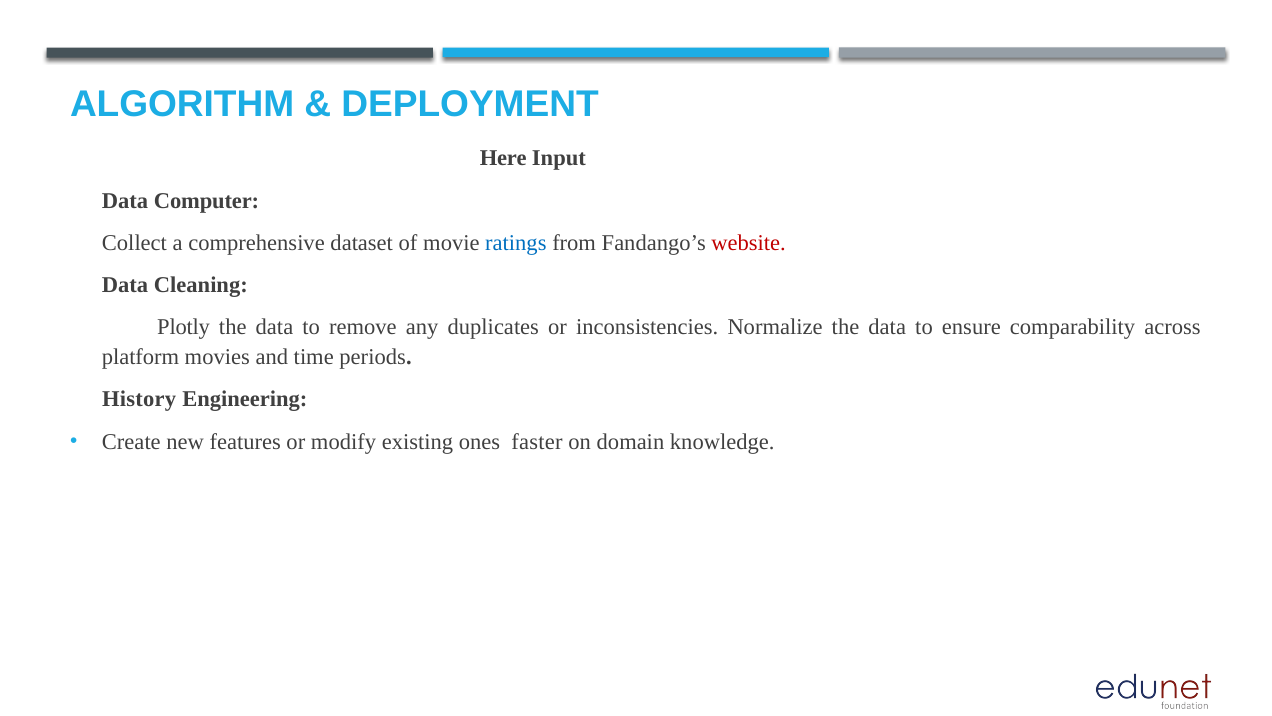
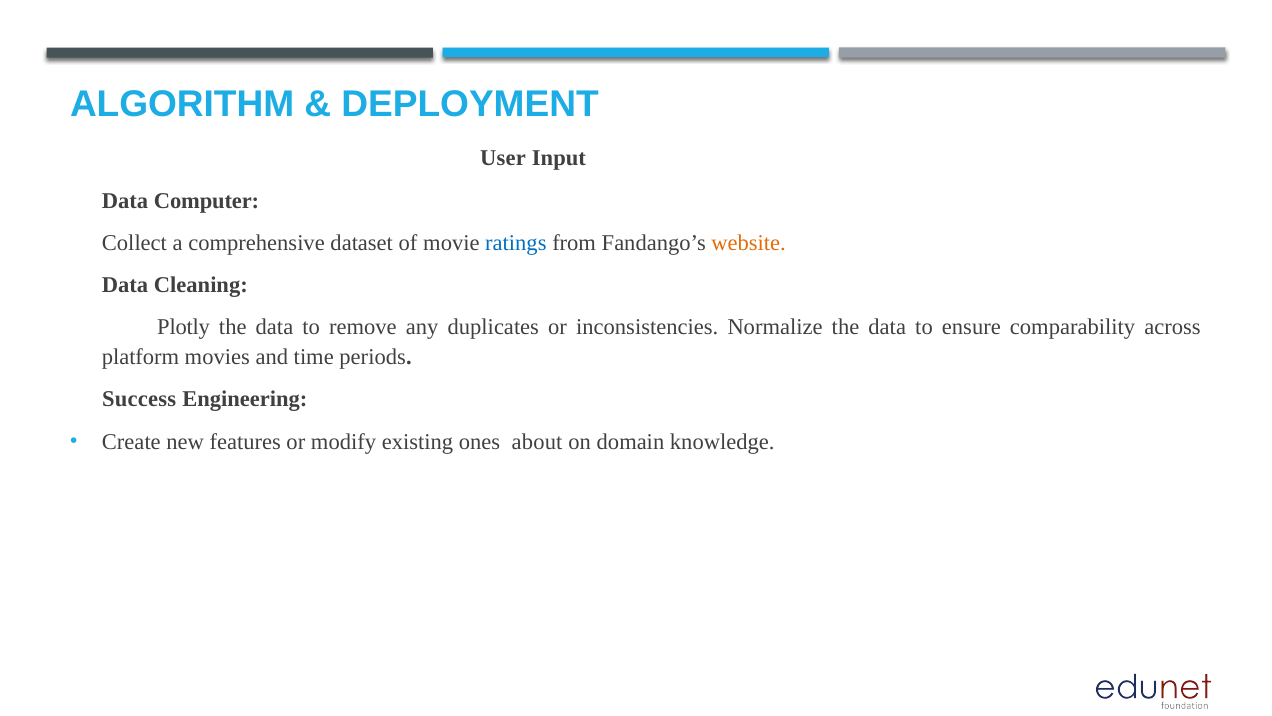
Here: Here -> User
website colour: red -> orange
History: History -> Success
faster: faster -> about
